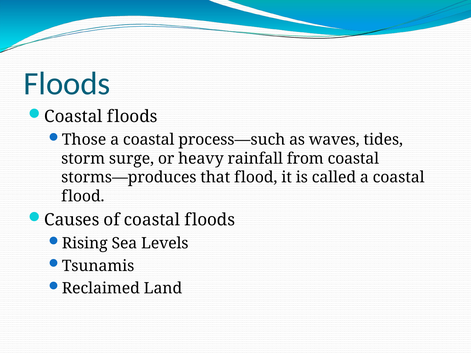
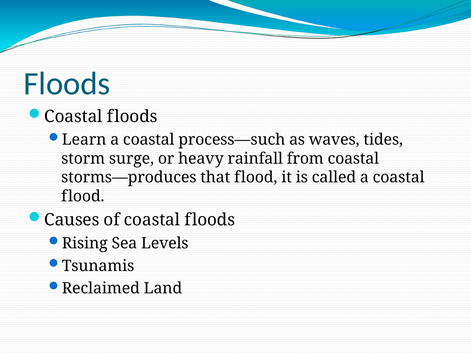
Those: Those -> Learn
